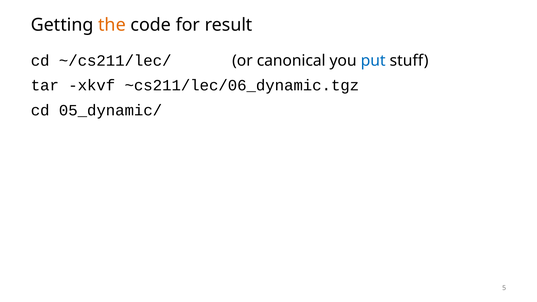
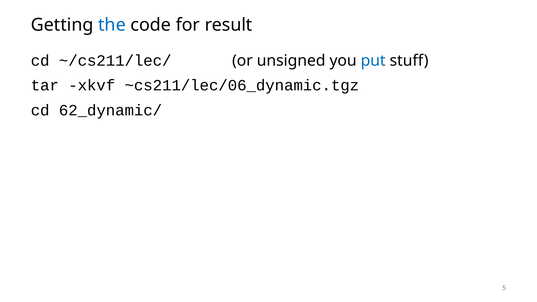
the colour: orange -> blue
canonical: canonical -> unsigned
05_dynamic/: 05_dynamic/ -> 62_dynamic/
